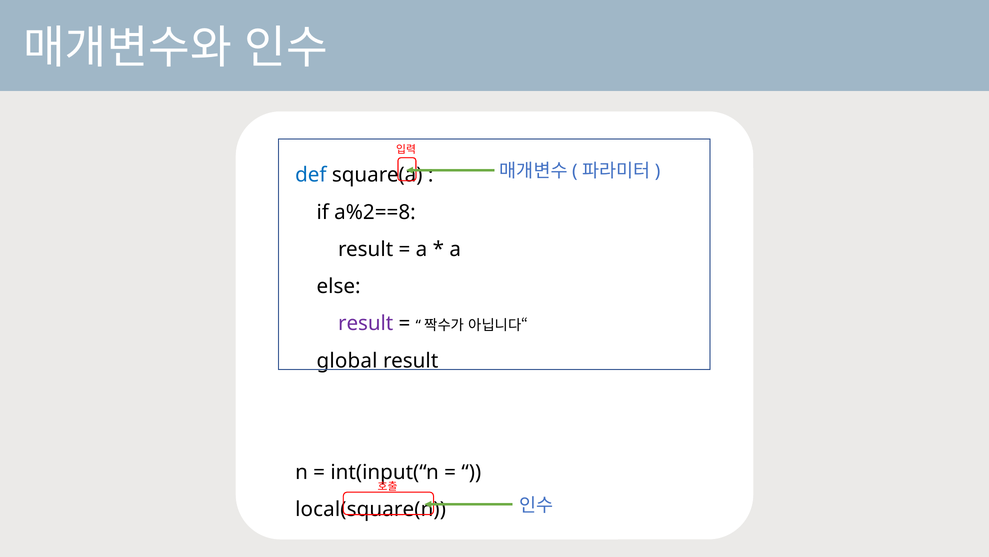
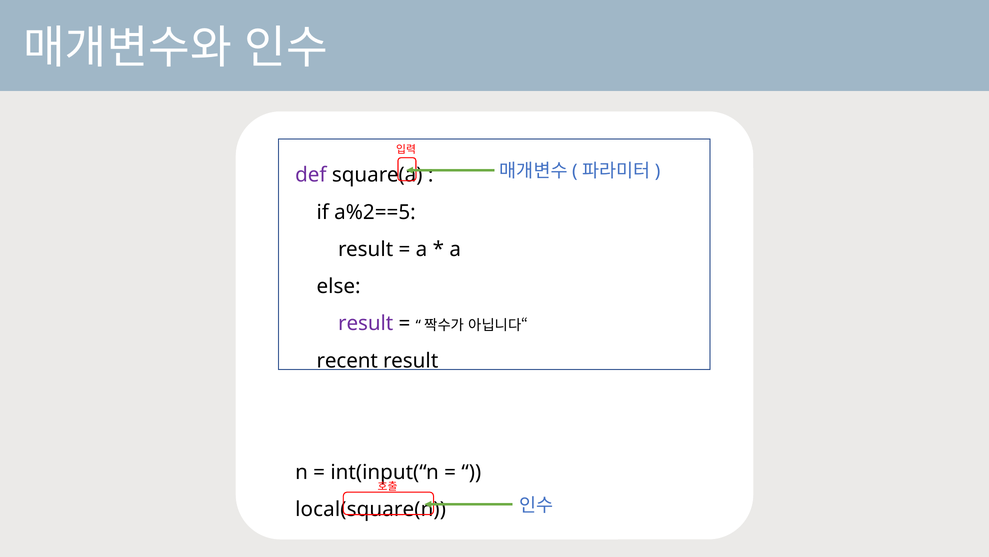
def colour: blue -> purple
a%2==8: a%2==8 -> a%2==5
global: global -> recent
